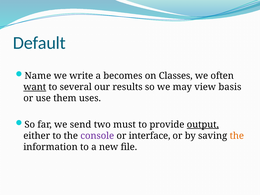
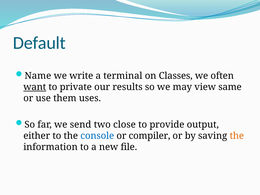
becomes: becomes -> terminal
several: several -> private
basis: basis -> same
must: must -> close
output underline: present -> none
console colour: purple -> blue
interface: interface -> compiler
